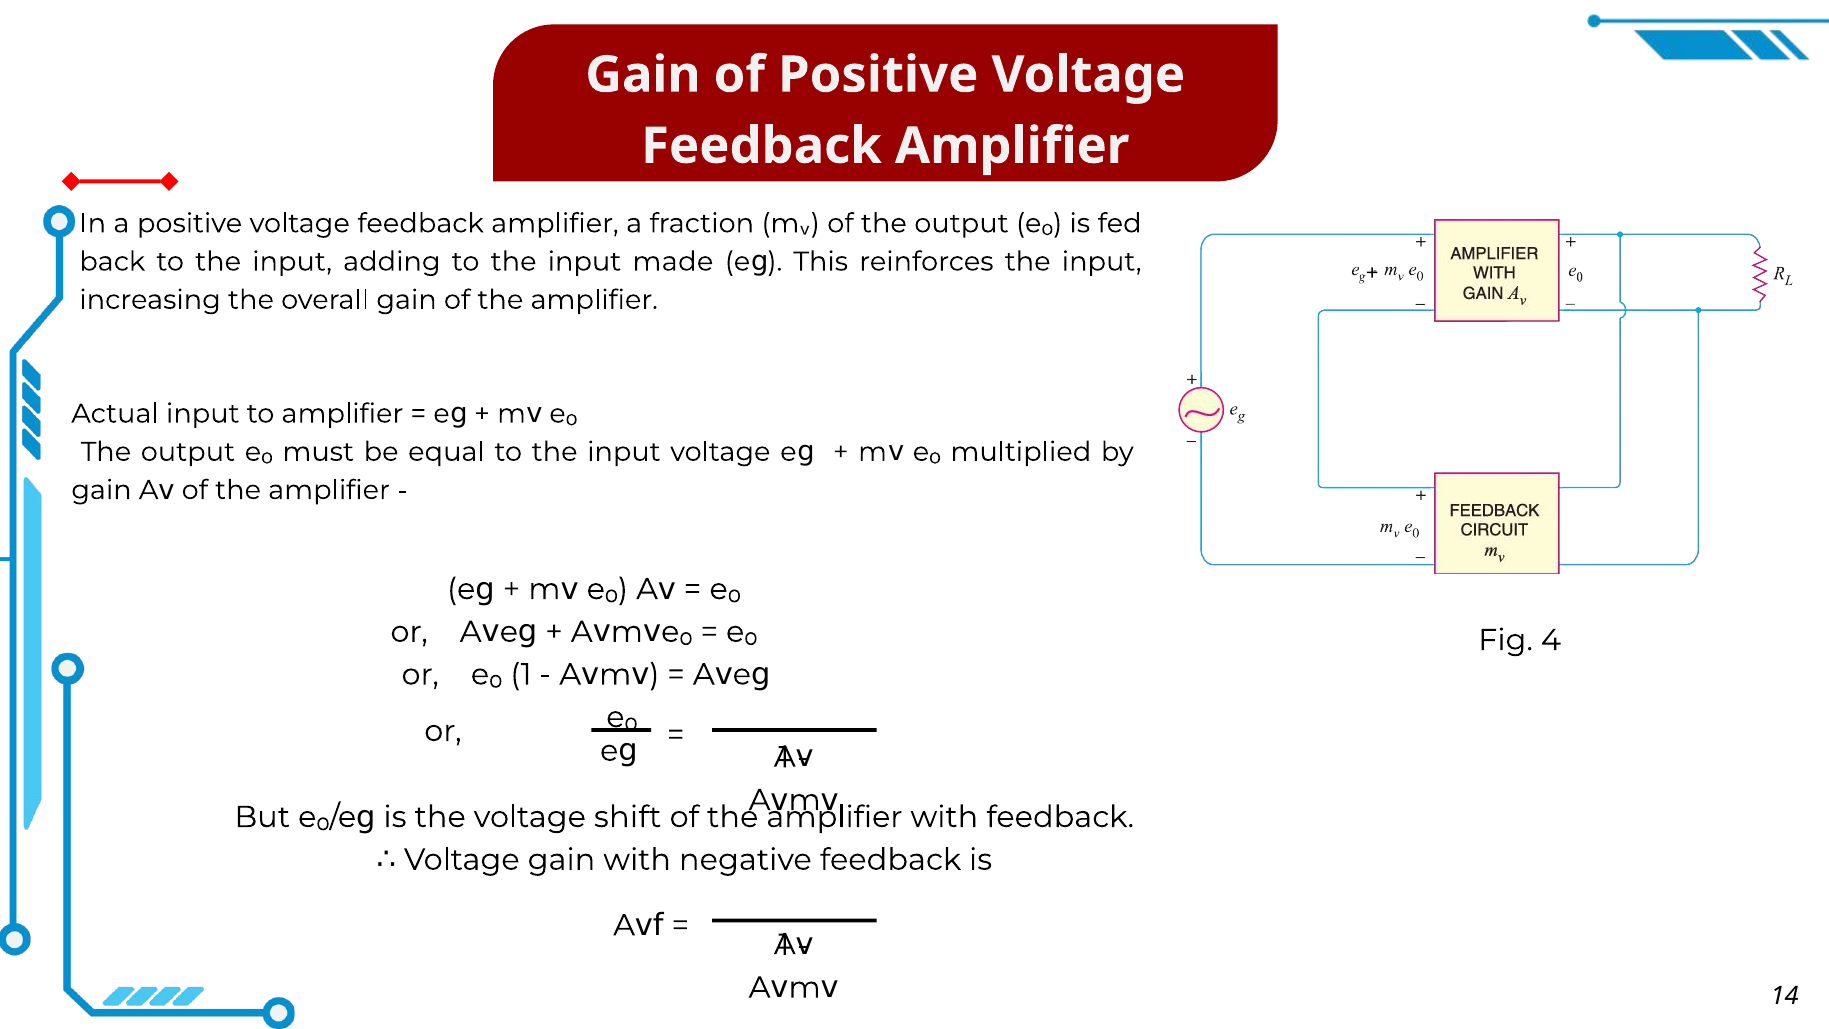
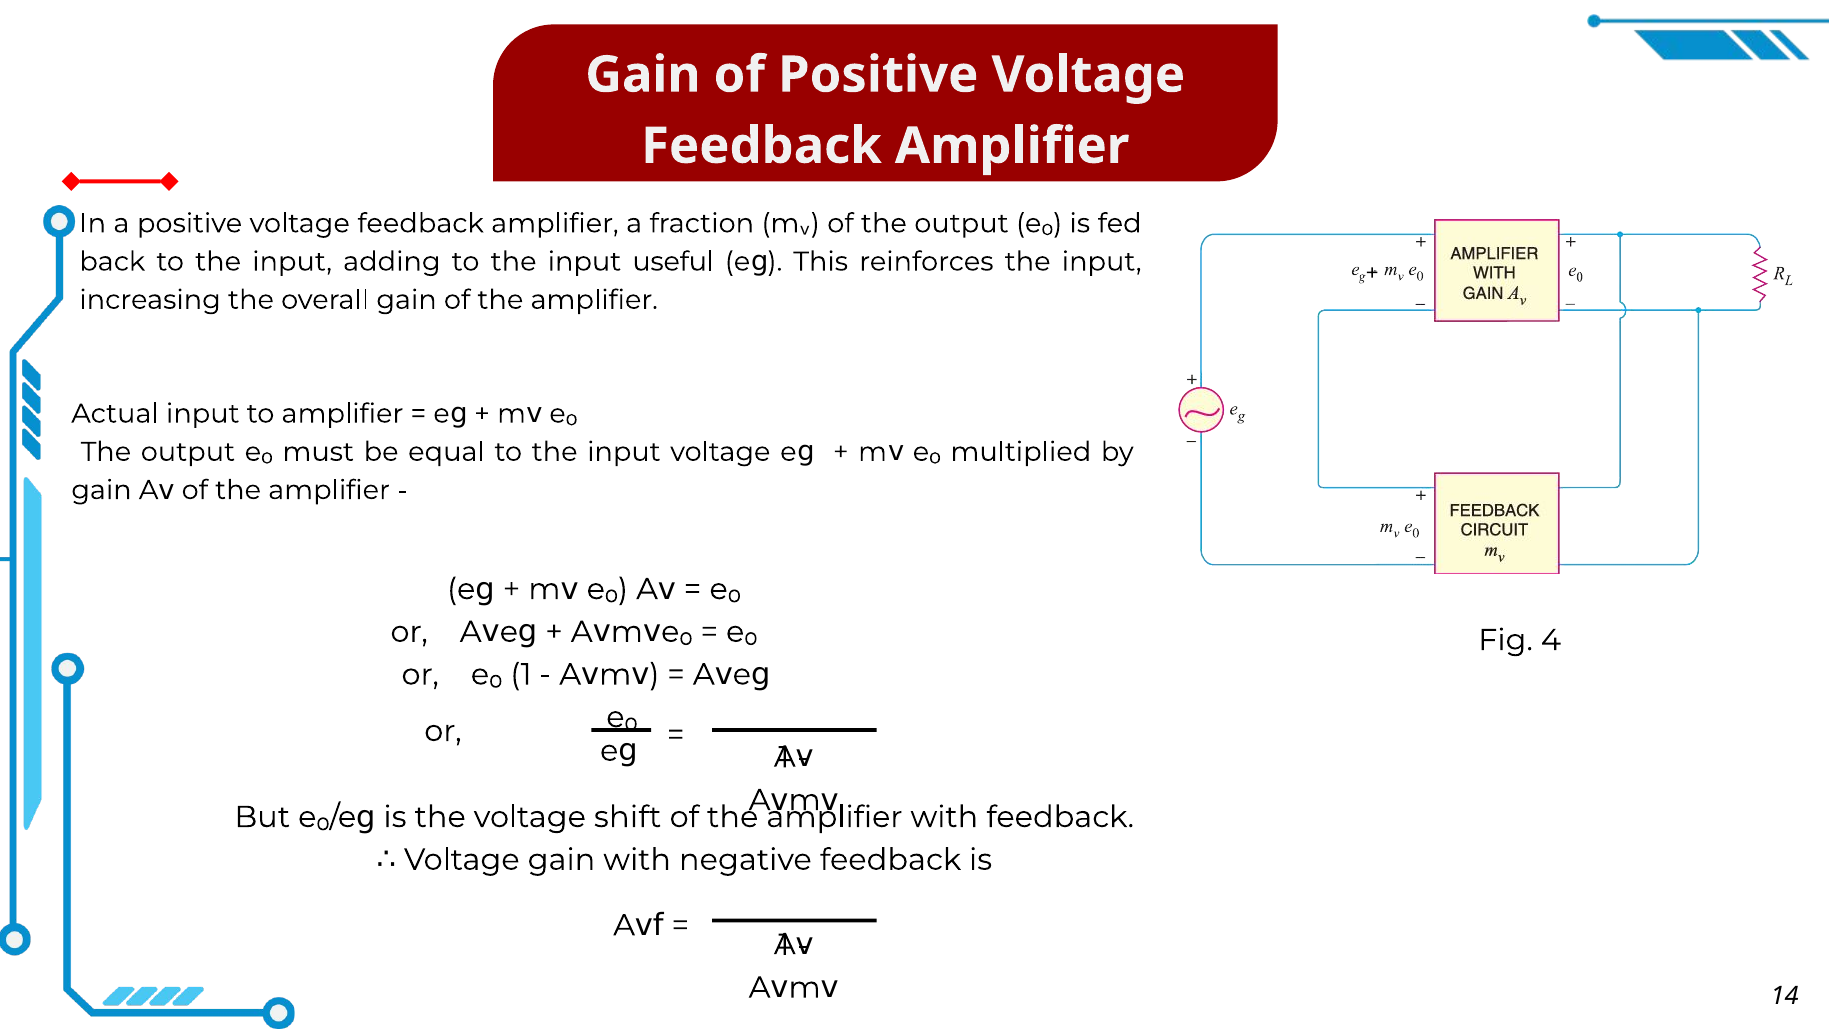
made: made -> useful
